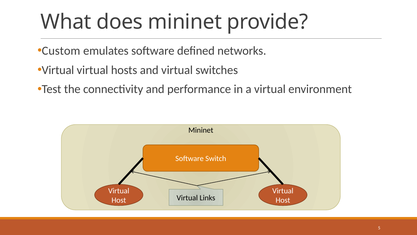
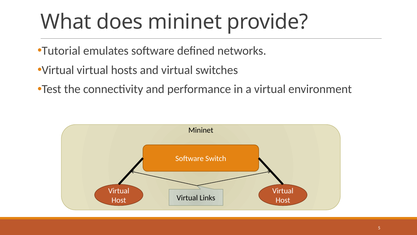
Custom: Custom -> Tutorial
